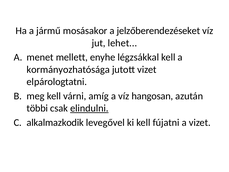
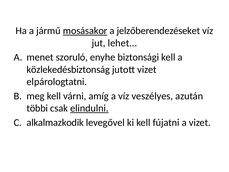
mosásakor underline: none -> present
mellett: mellett -> szoruló
légzsákkal: légzsákkal -> biztonsági
kormányozhatósága: kormányozhatósága -> közlekedésbiztonság
hangosan: hangosan -> veszélyes
